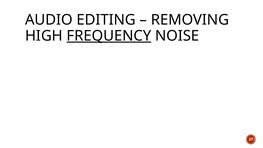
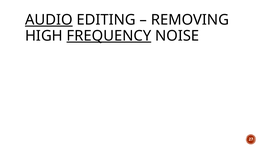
AUDIO underline: none -> present
